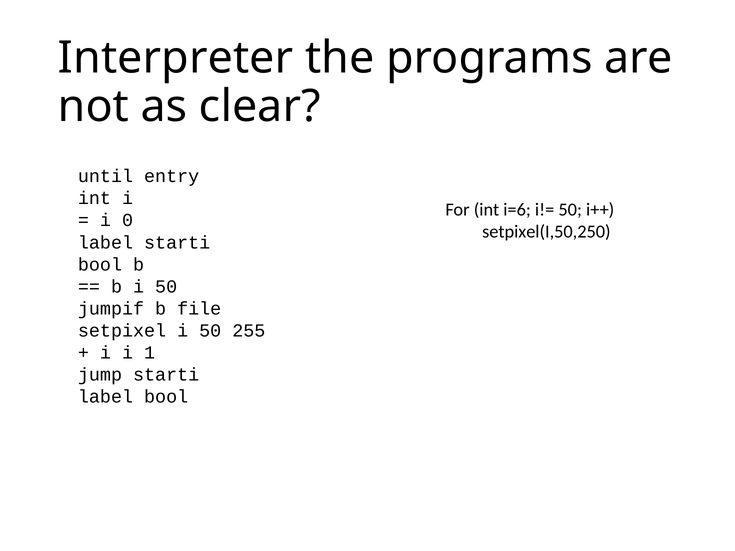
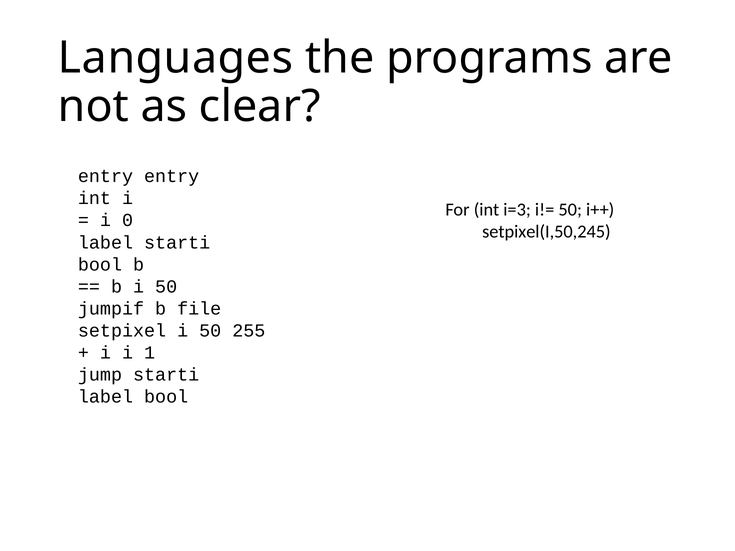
Interpreter: Interpreter -> Languages
until at (105, 176): until -> entry
i=6: i=6 -> i=3
setpixel(I,50,250: setpixel(I,50,250 -> setpixel(I,50,245
